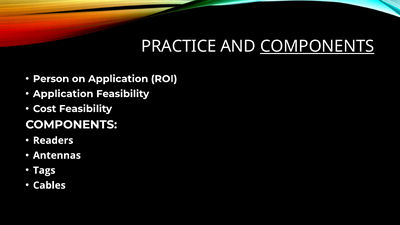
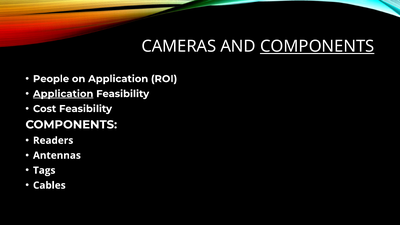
PRACTICE: PRACTICE -> CAMERAS
Person: Person -> People
Application at (63, 94) underline: none -> present
